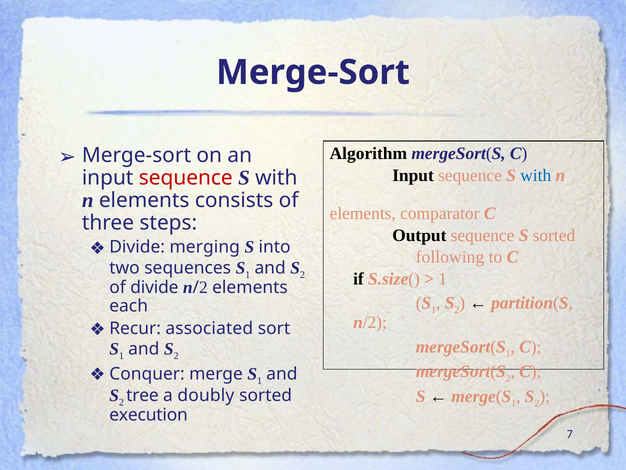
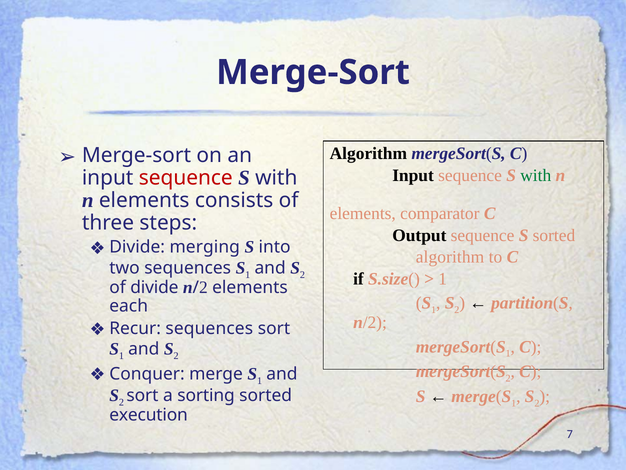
with at (536, 176) colour: blue -> green
following at (450, 256): following -> algorithm
associated at (209, 328): associated -> sequences
tree at (143, 395): tree -> sort
doubly: doubly -> sorting
